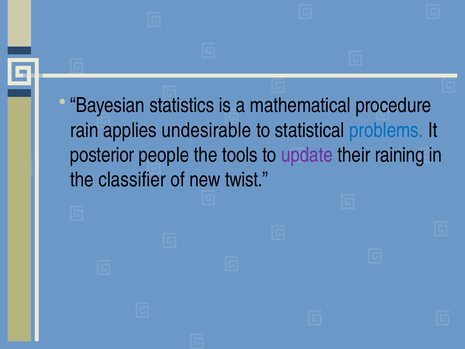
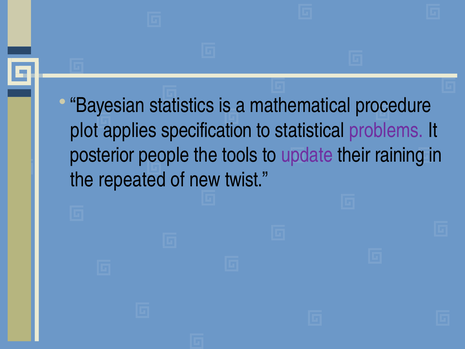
rain: rain -> plot
undesirable: undesirable -> specification
problems colour: blue -> purple
classifier: classifier -> repeated
